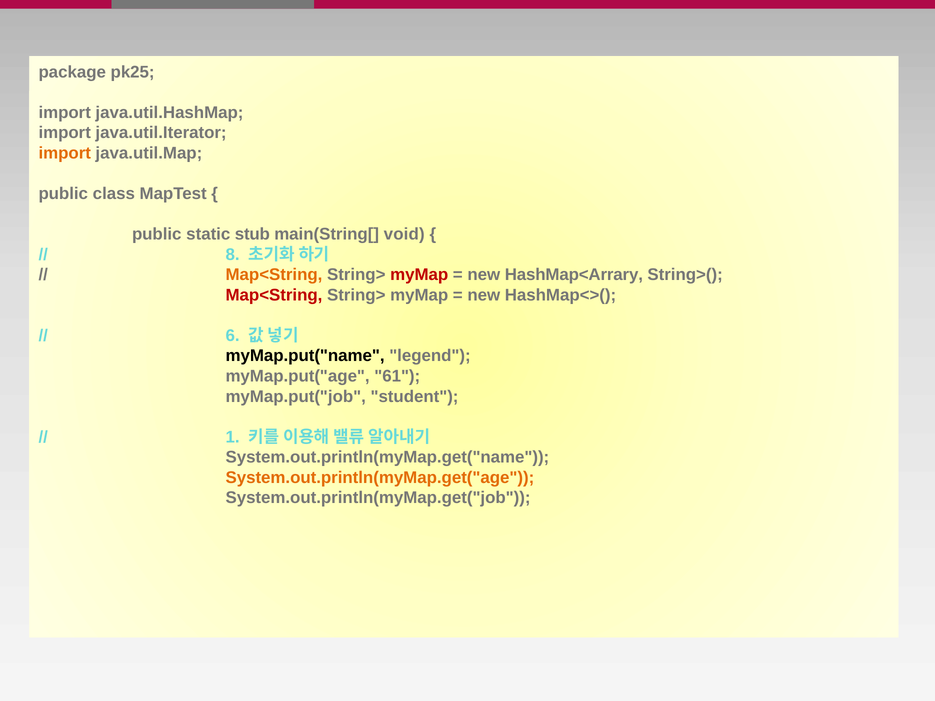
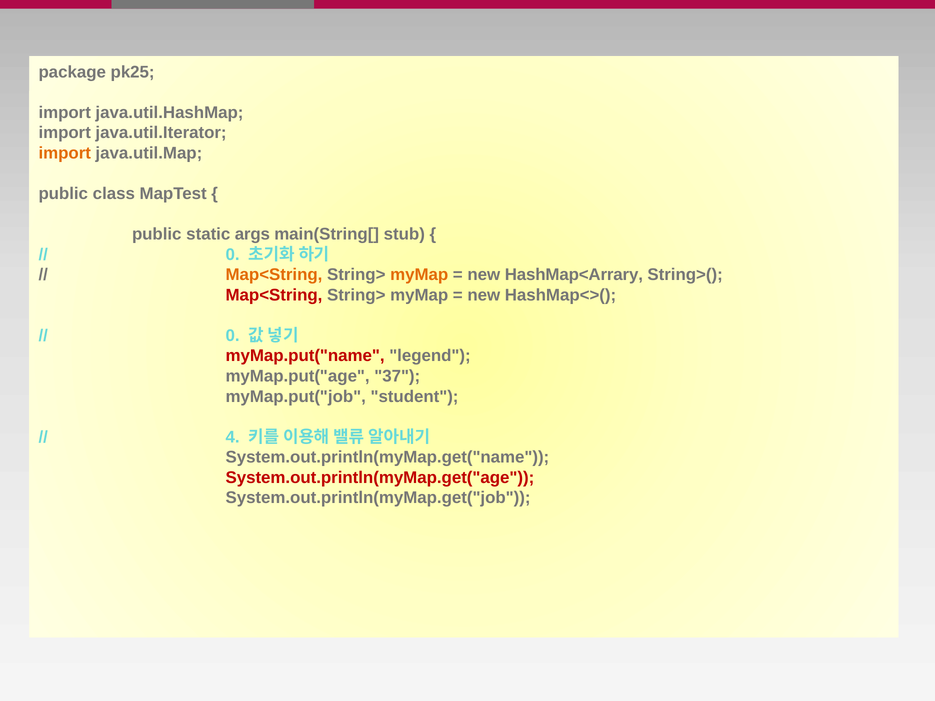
stub: stub -> args
void: void -> stub
8 at (233, 255): 8 -> 0
myMap at (419, 275) colour: red -> orange
6 at (233, 336): 6 -> 0
myMap.put("name colour: black -> red
61: 61 -> 37
1: 1 -> 4
System.out.println(myMap.get("age colour: orange -> red
